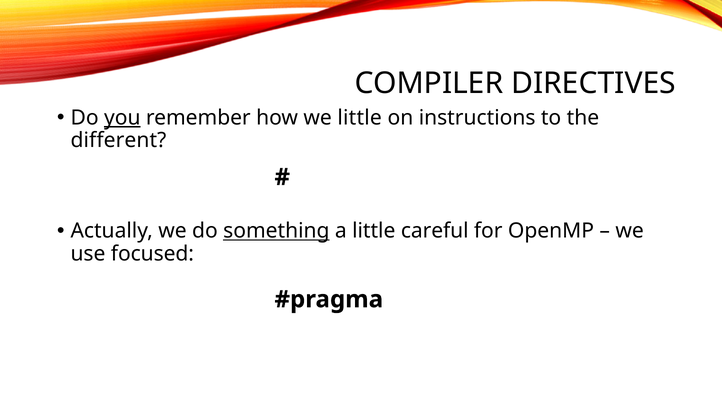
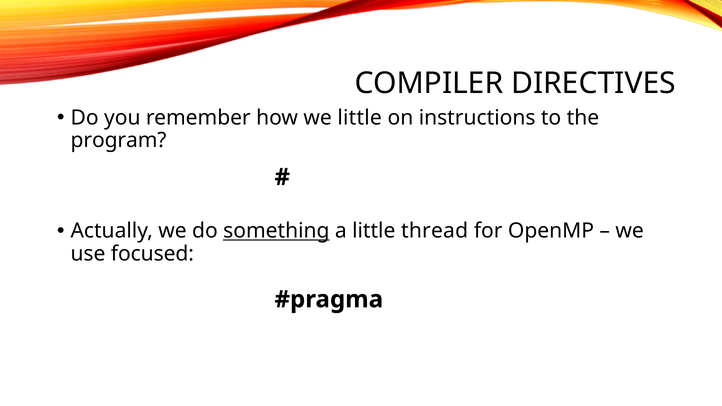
you underline: present -> none
different: different -> program
careful: careful -> thread
